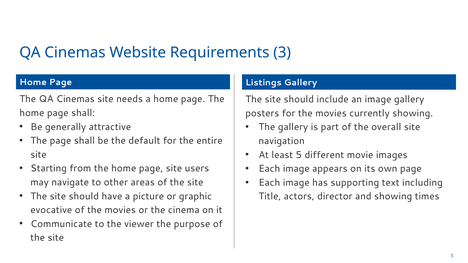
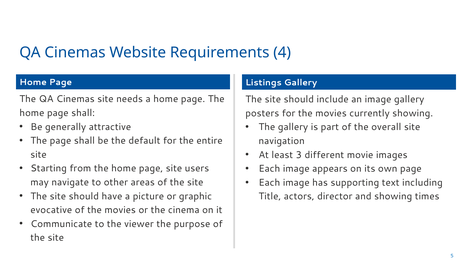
3: 3 -> 4
least 5: 5 -> 3
